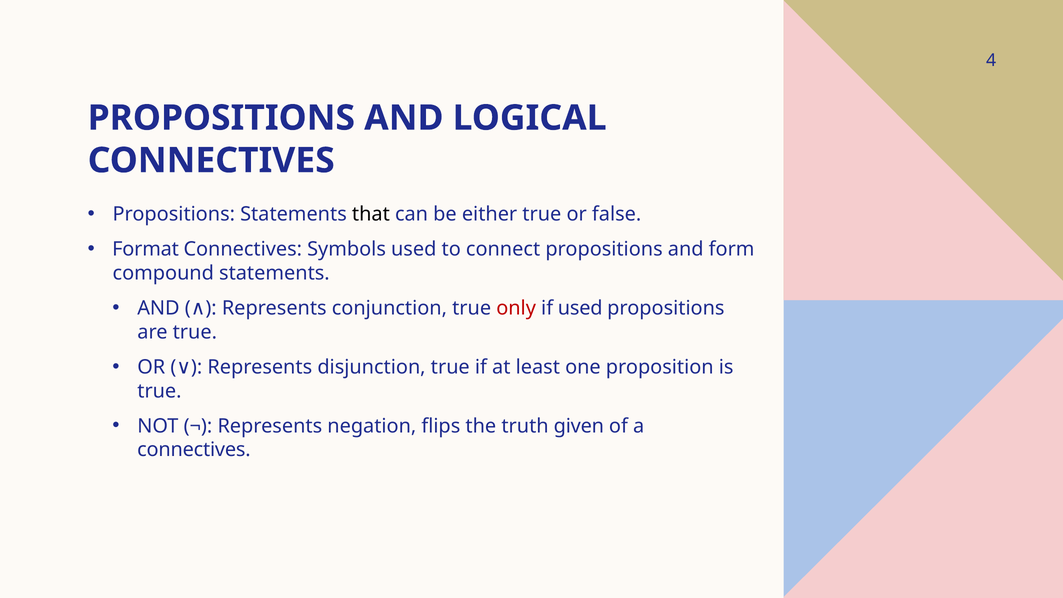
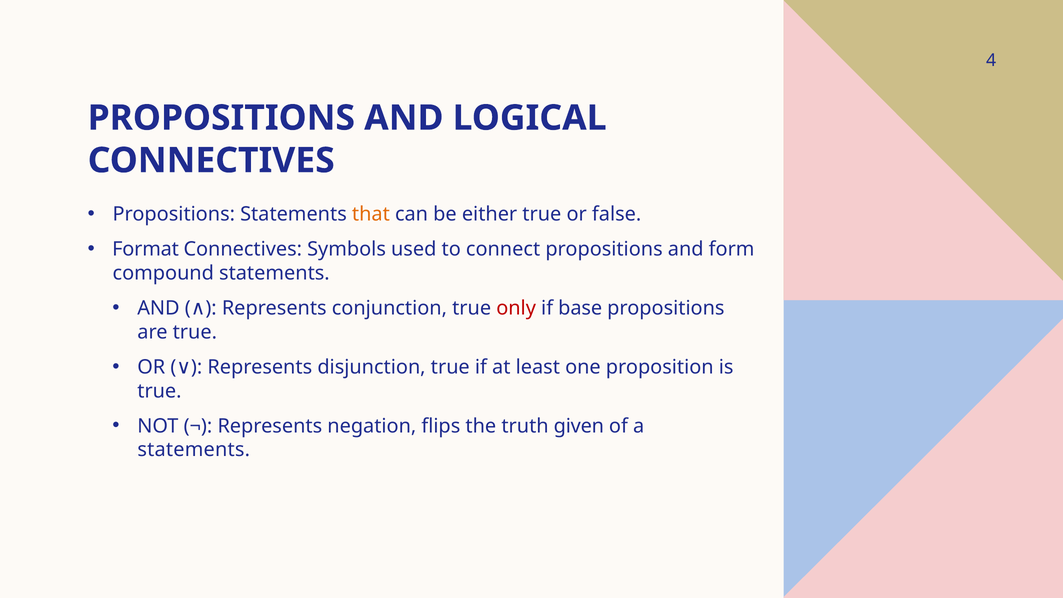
that colour: black -> orange
if used: used -> base
connectives at (194, 450): connectives -> statements
